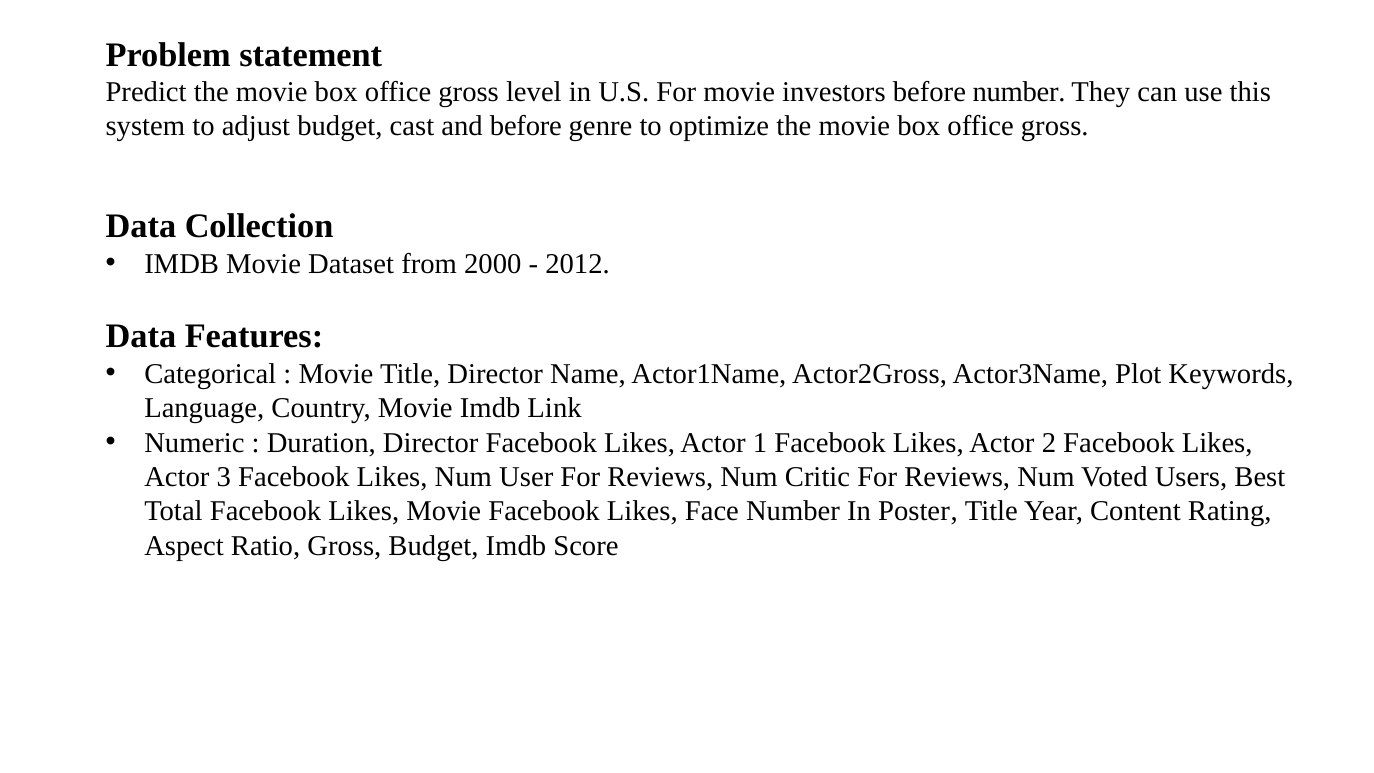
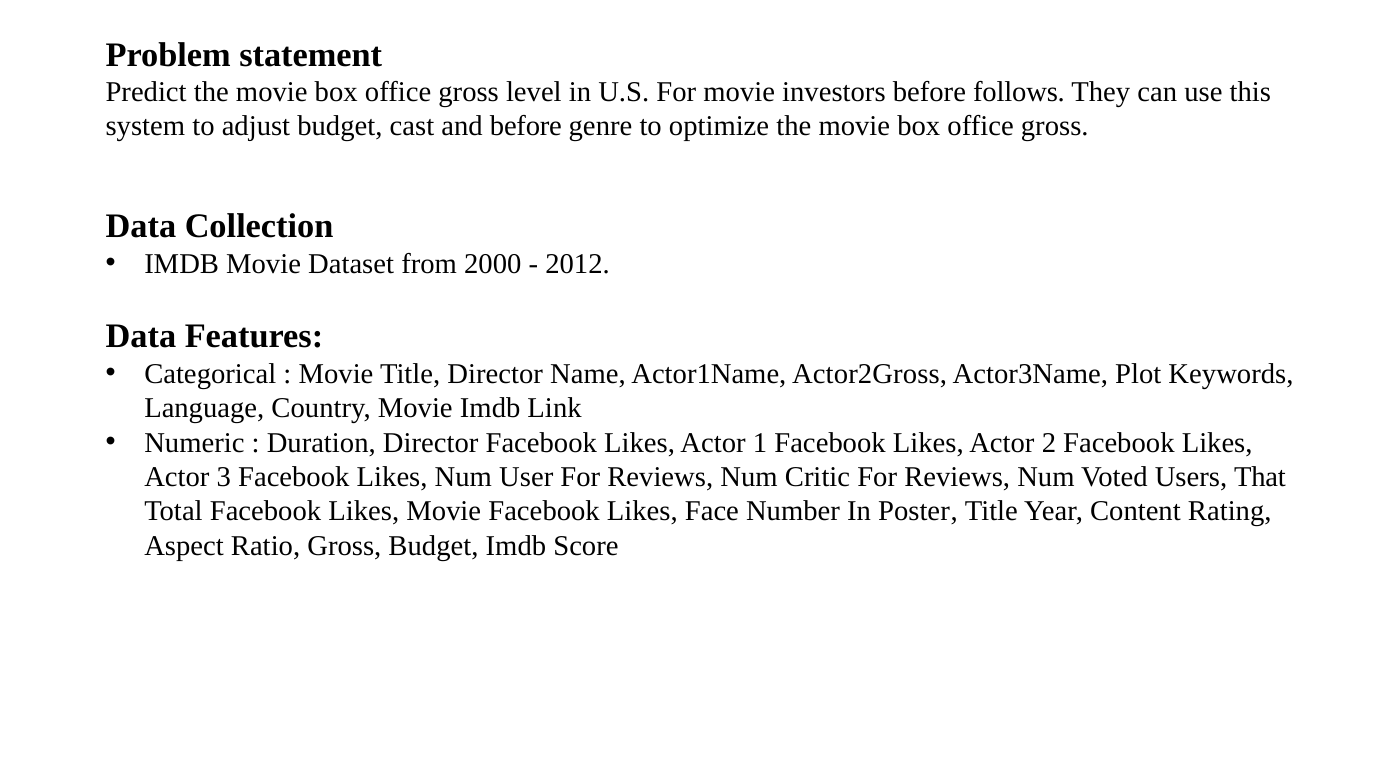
before number: number -> follows
Best: Best -> That
